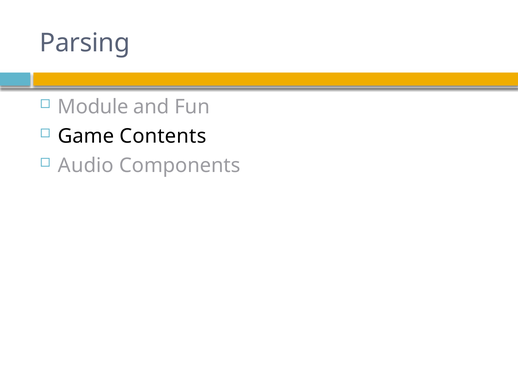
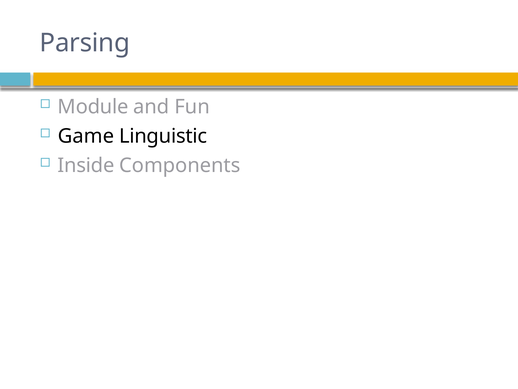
Contents: Contents -> Linguistic
Audio: Audio -> Inside
